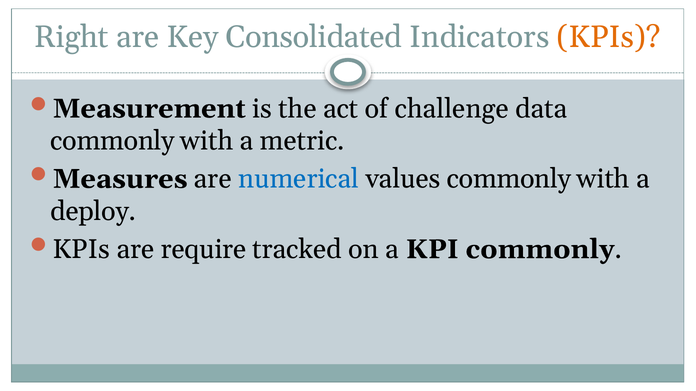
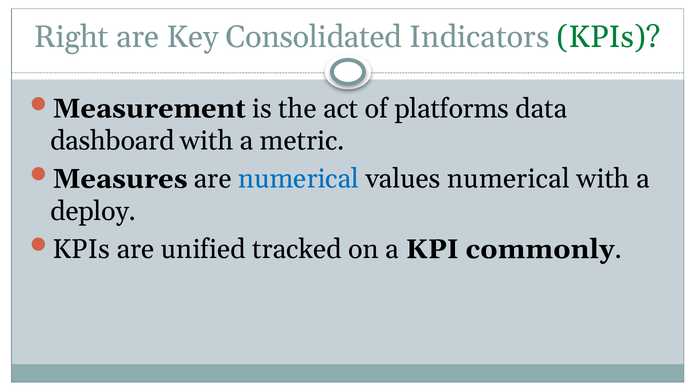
KPIs at (609, 37) colour: orange -> green
challenge: challenge -> platforms
commonly at (112, 141): commonly -> dashboard
values commonly: commonly -> numerical
require: require -> unified
